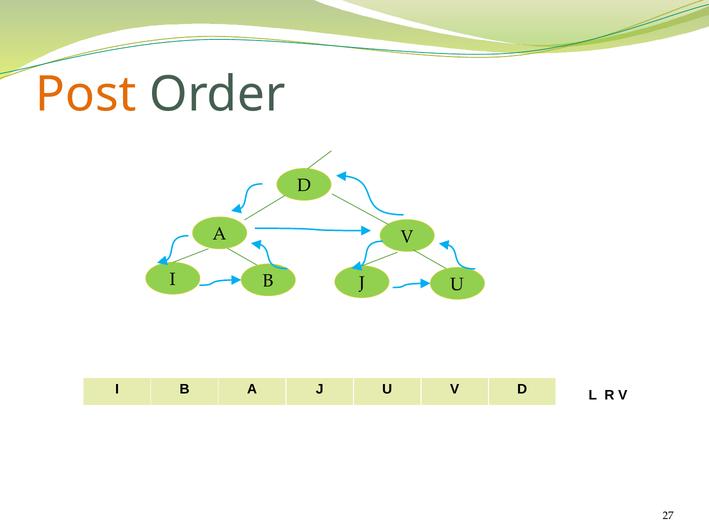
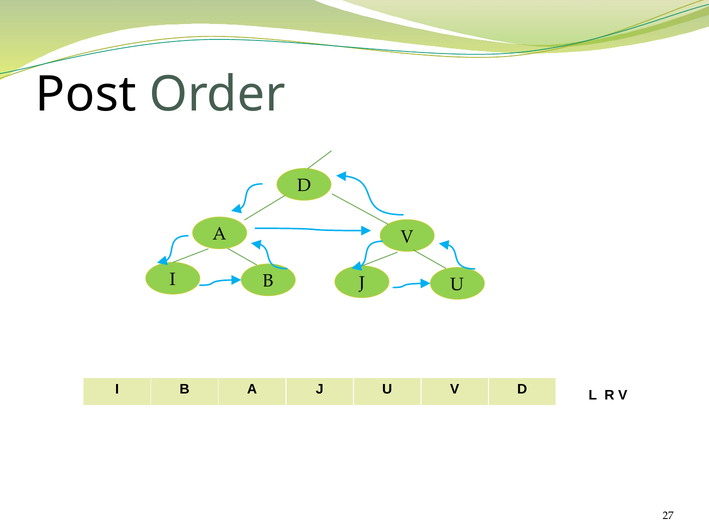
Post colour: orange -> black
